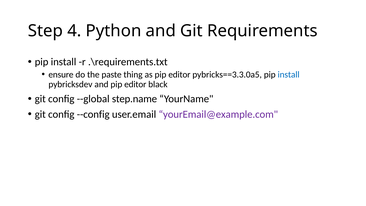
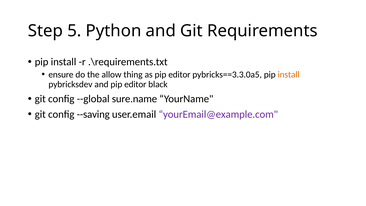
4: 4 -> 5
paste: paste -> allow
install at (289, 74) colour: blue -> orange
step.name: step.name -> sure.name
--config: --config -> --saving
